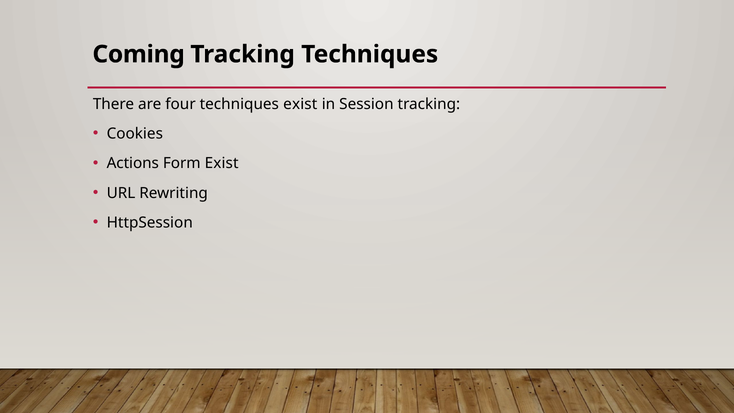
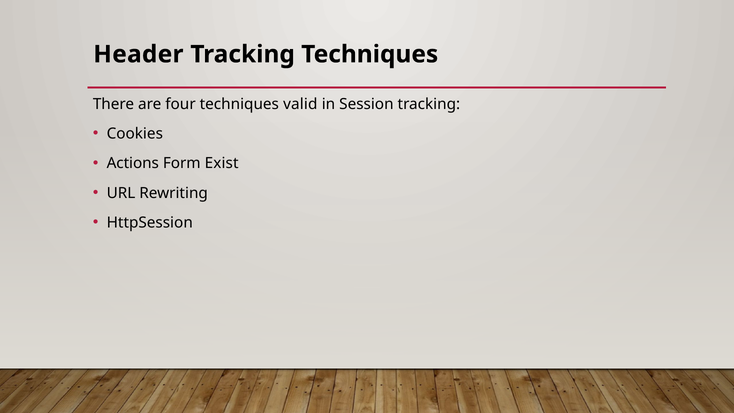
Coming: Coming -> Header
techniques exist: exist -> valid
